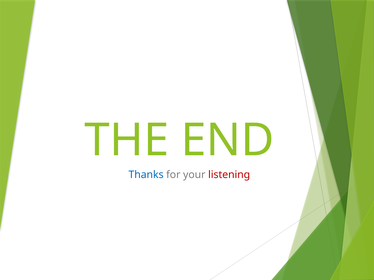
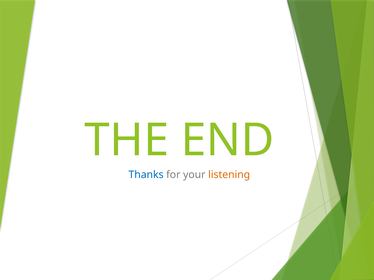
listening colour: red -> orange
